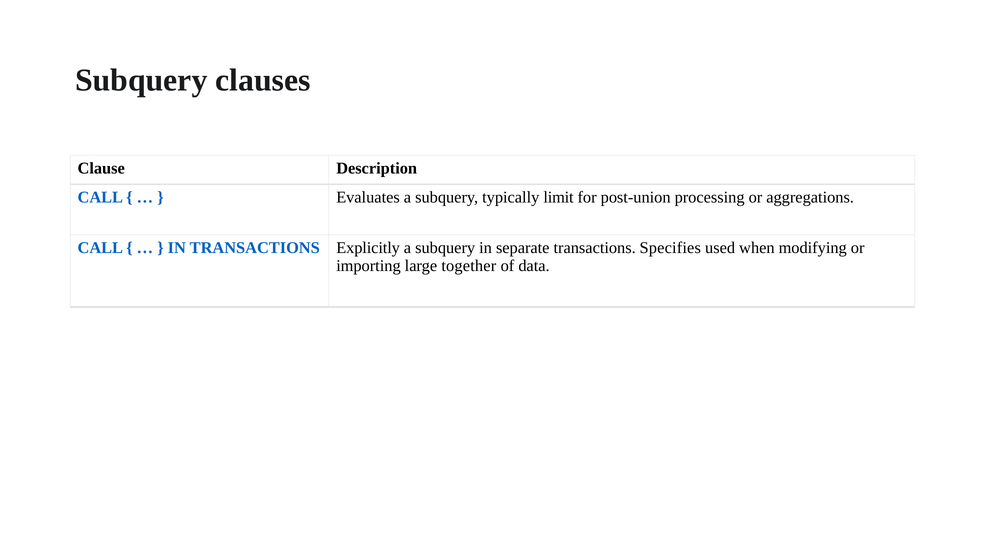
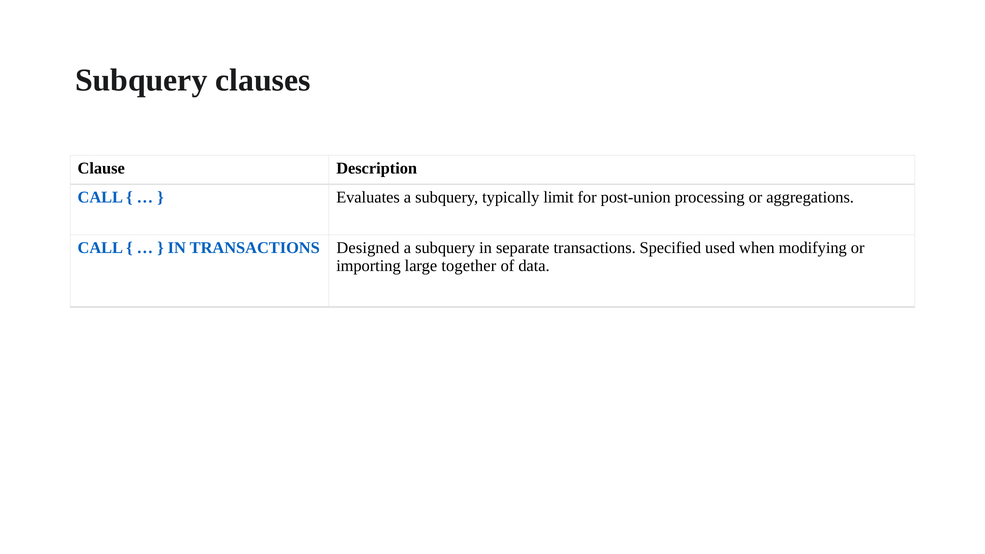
Explicitly: Explicitly -> Designed
Specifies: Specifies -> Specified
